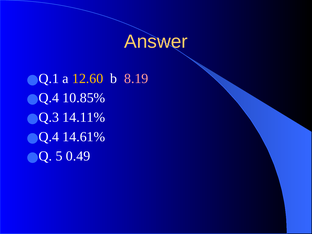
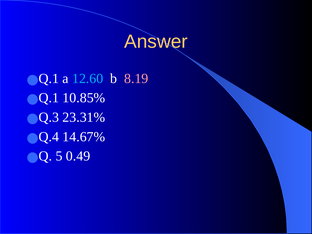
12.60 colour: yellow -> light blue
Q.4 at (49, 98): Q.4 -> Q.1
14.11%: 14.11% -> 23.31%
14.61%: 14.61% -> 14.67%
